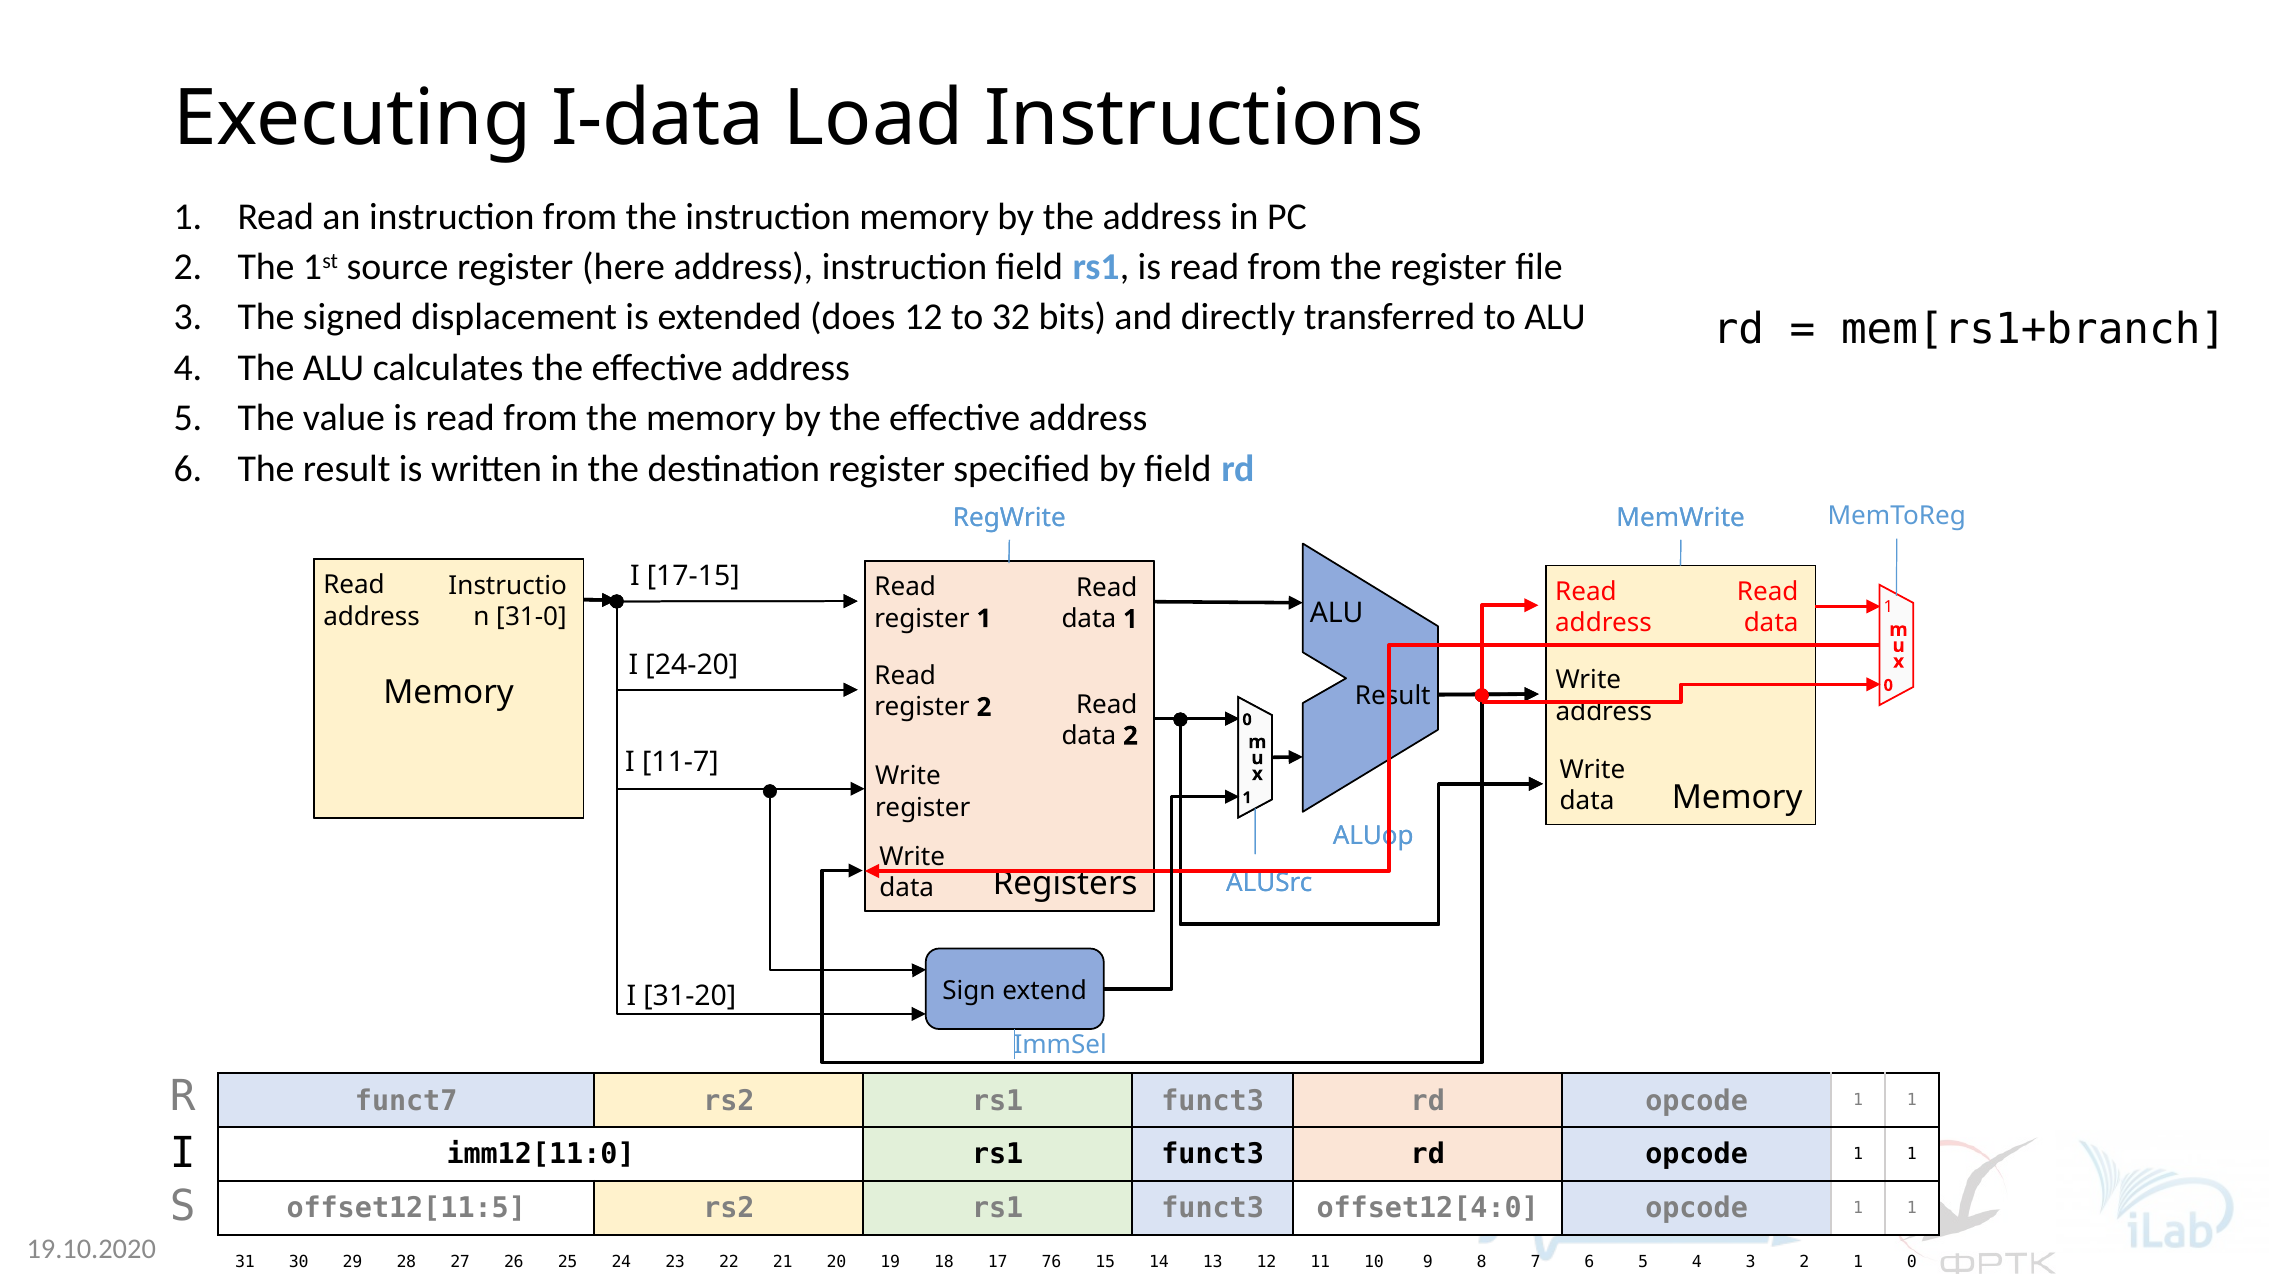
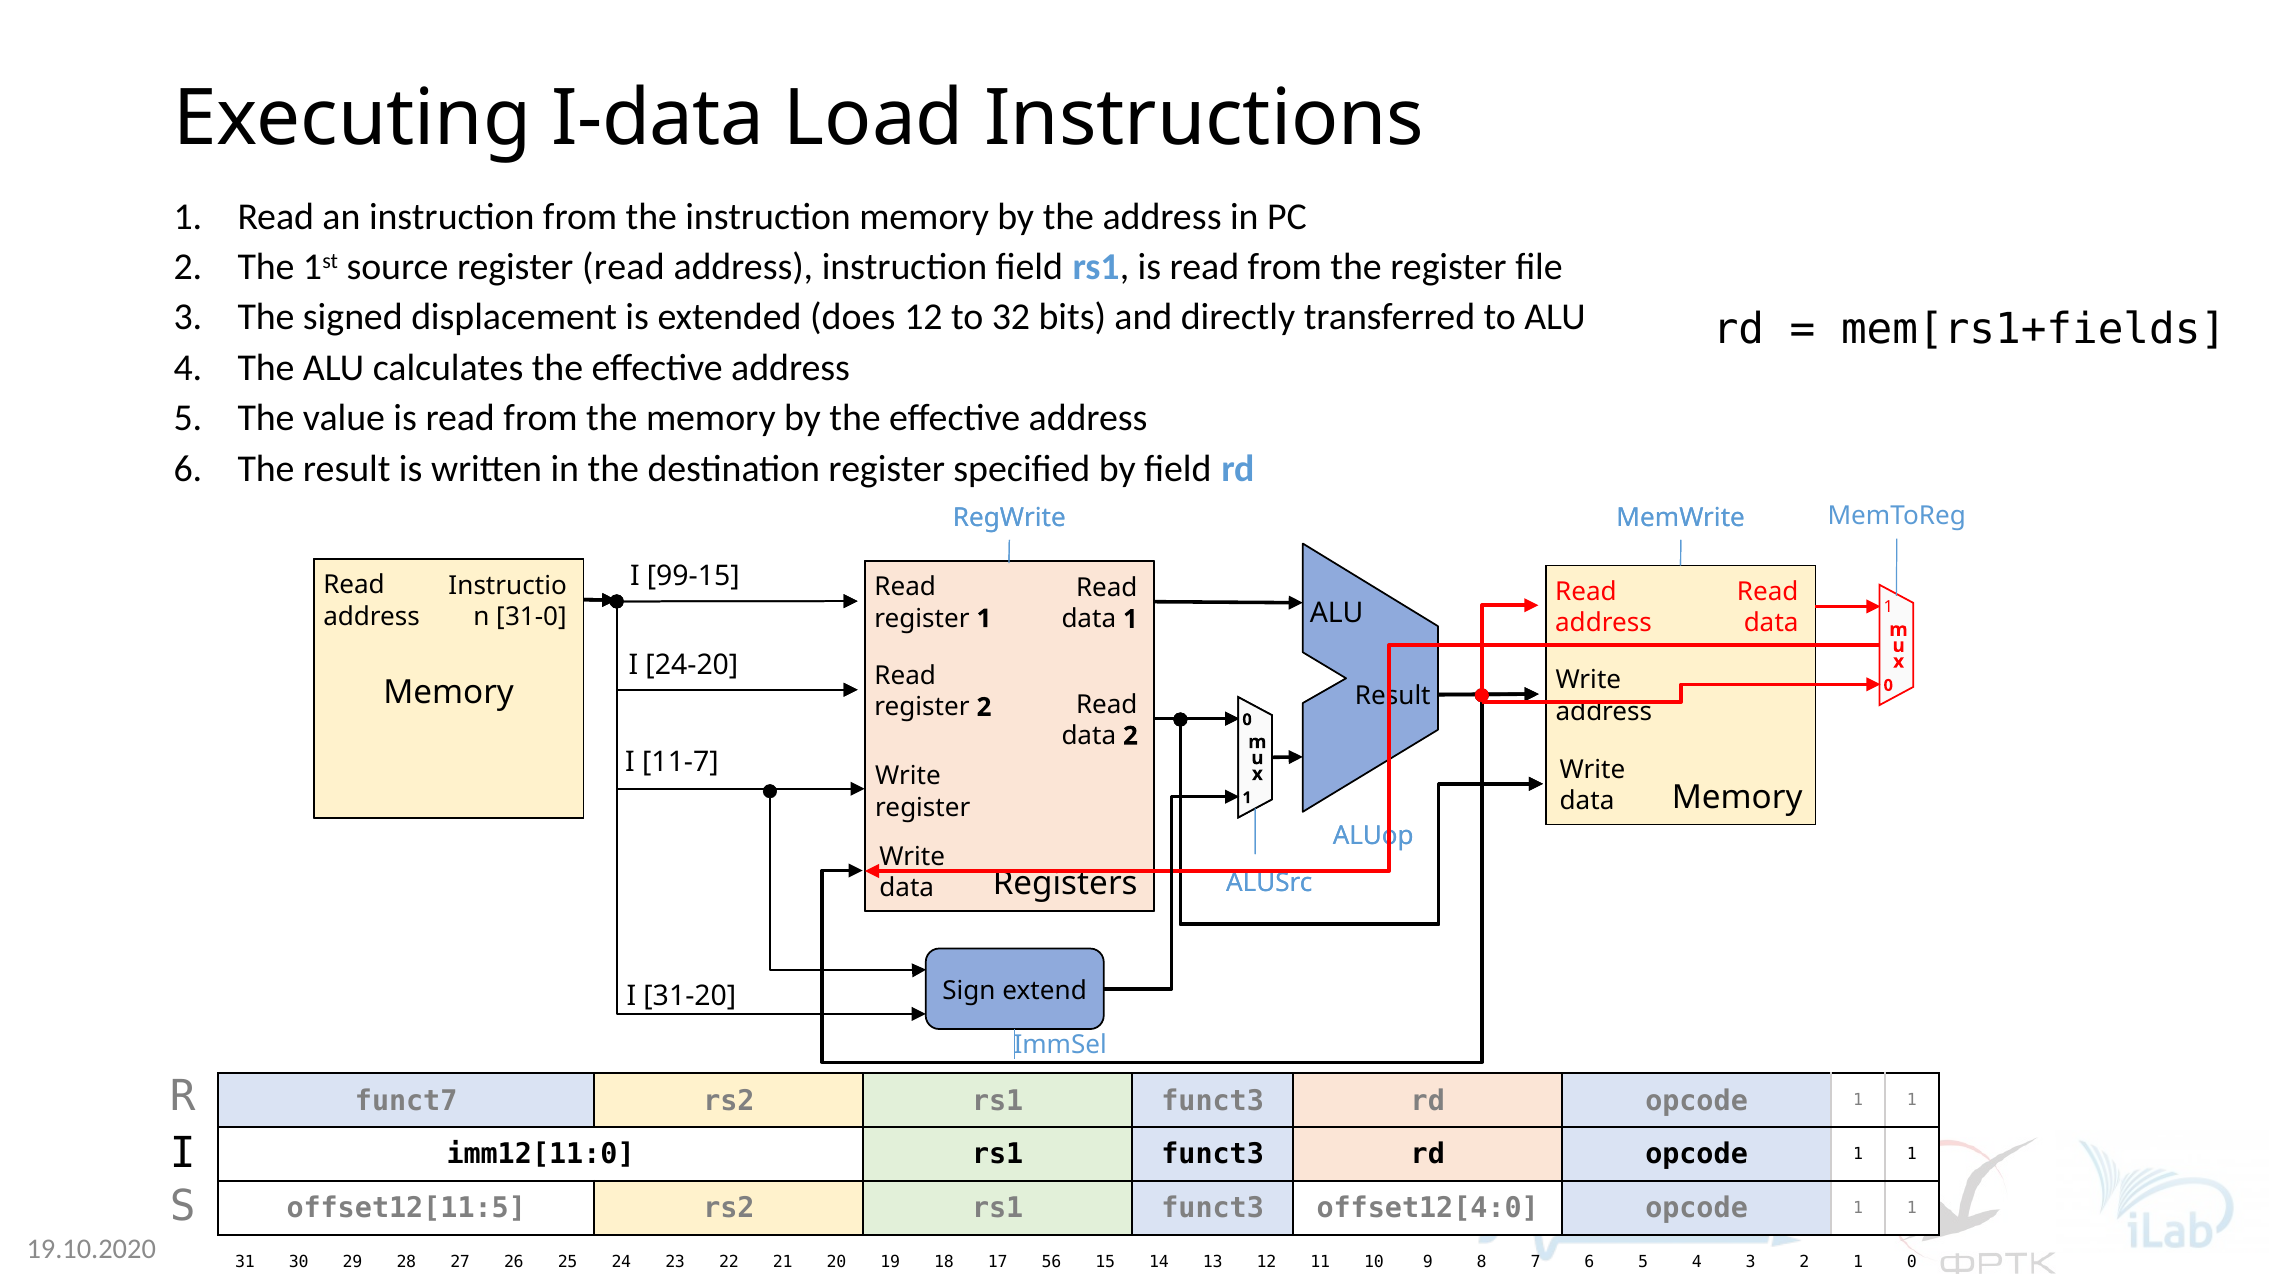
register here: here -> read
mem[rs1+branch: mem[rs1+branch -> mem[rs1+fields
17-15: 17-15 -> 99-15
76: 76 -> 56
